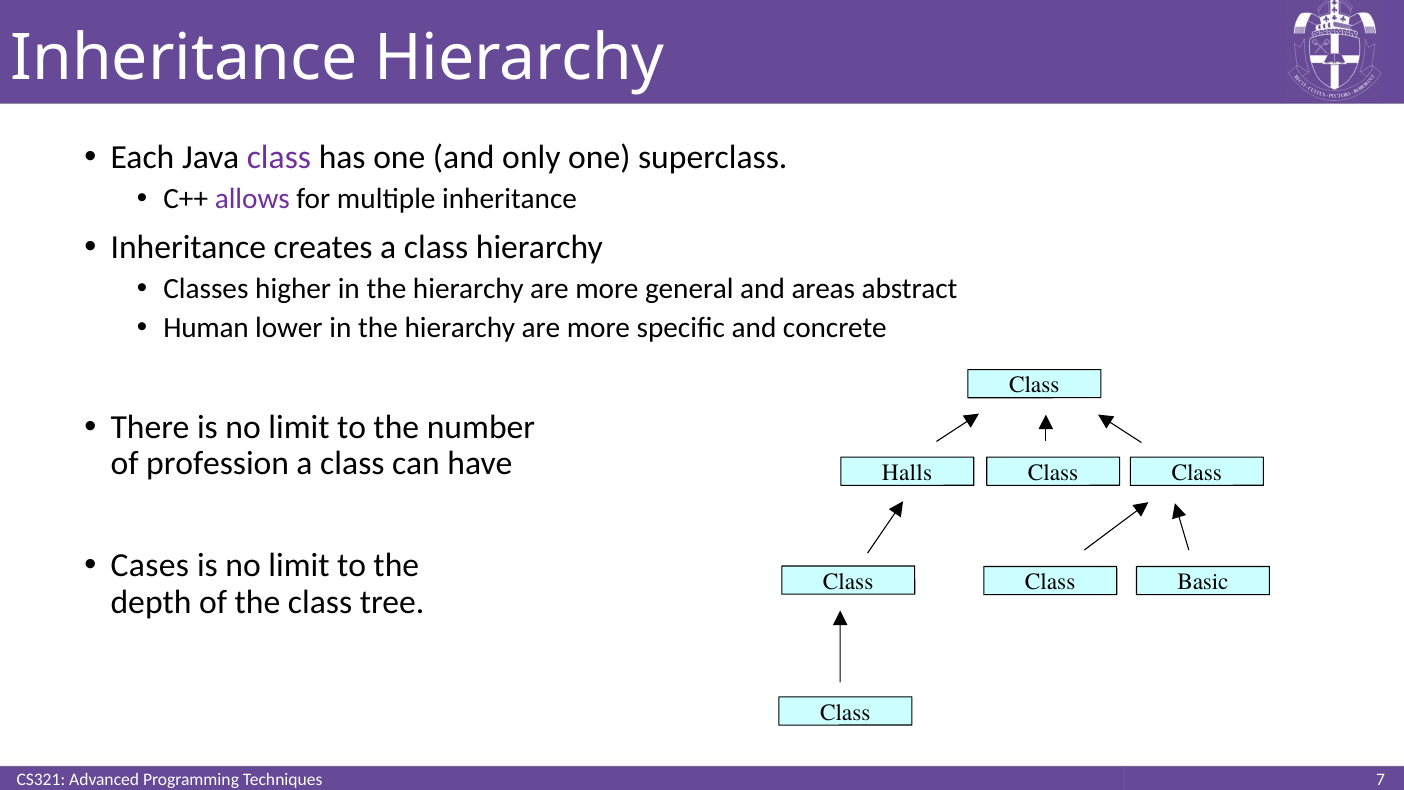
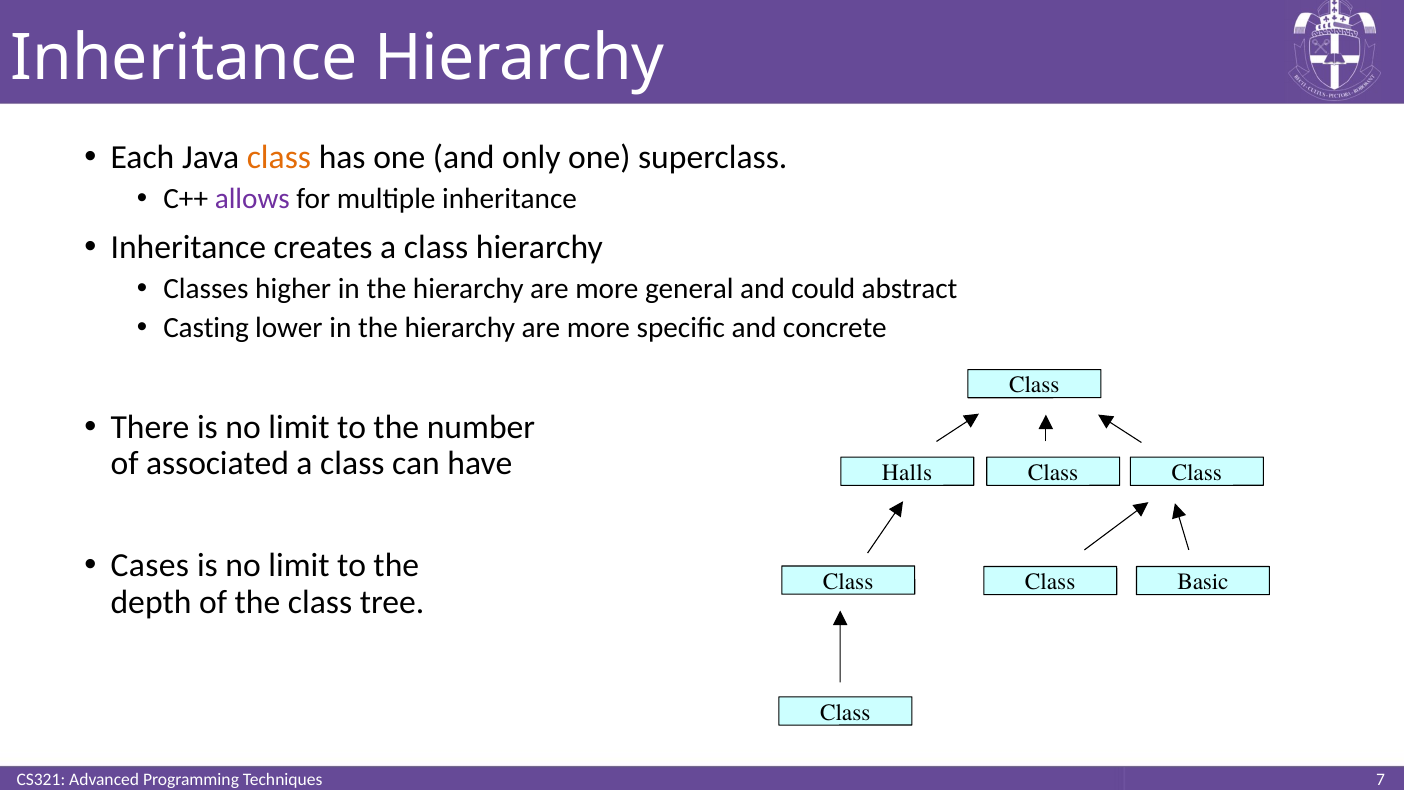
class at (279, 158) colour: purple -> orange
areas: areas -> could
Human: Human -> Casting
profession: profession -> associated
